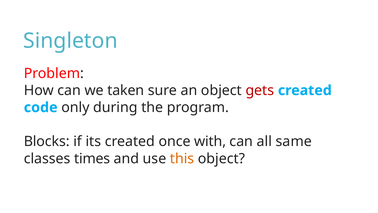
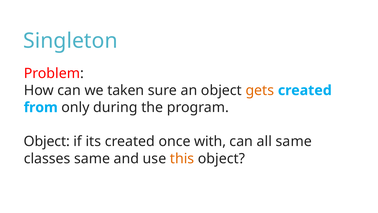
gets colour: red -> orange
code: code -> from
Blocks at (47, 141): Blocks -> Object
classes times: times -> same
